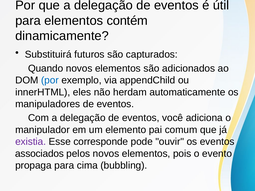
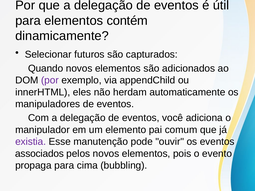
Substituirá: Substituirá -> Selecionar
por at (50, 80) colour: blue -> purple
corresponde: corresponde -> manutenção
